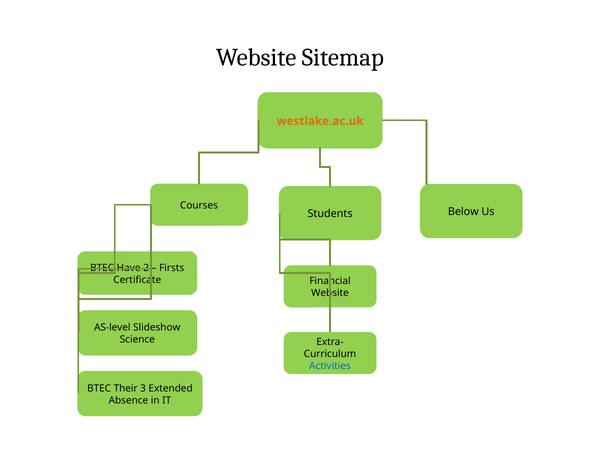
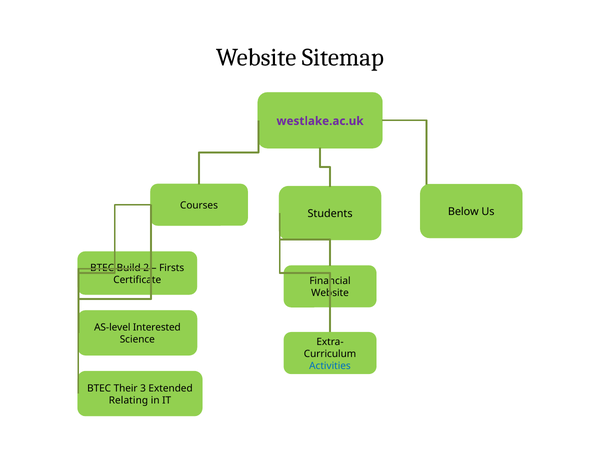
westlake.ac.uk colour: orange -> purple
Have: Have -> Build
Slideshow: Slideshow -> Interested
Absence: Absence -> Relating
